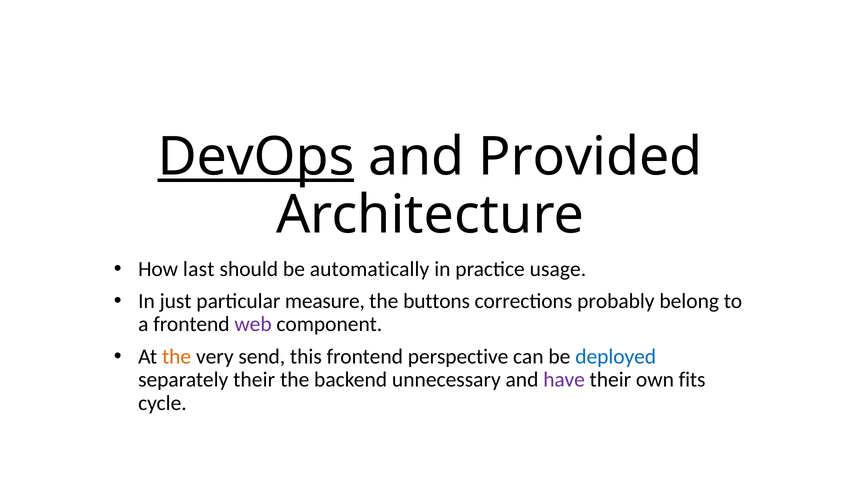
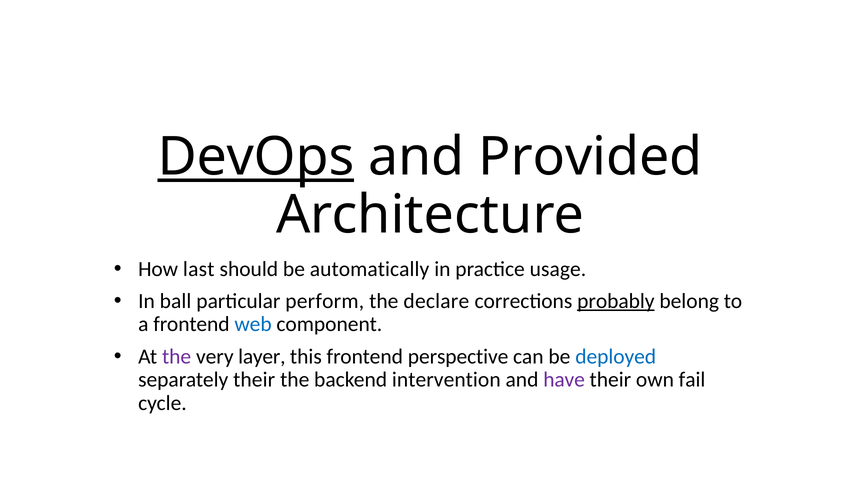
just: just -> ball
measure: measure -> perform
buttons: buttons -> declare
probably underline: none -> present
web colour: purple -> blue
the at (177, 356) colour: orange -> purple
send: send -> layer
unnecessary: unnecessary -> intervention
fits: fits -> fail
